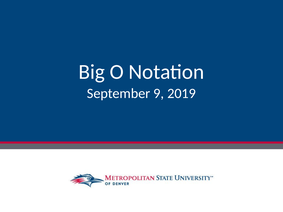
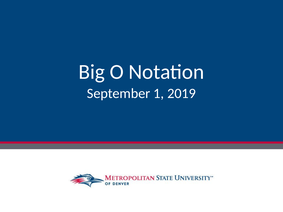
9: 9 -> 1
